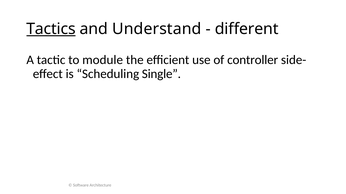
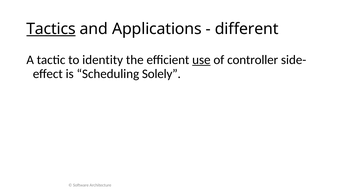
Understand: Understand -> Applications
module: module -> identity
use underline: none -> present
Single: Single -> Solely
